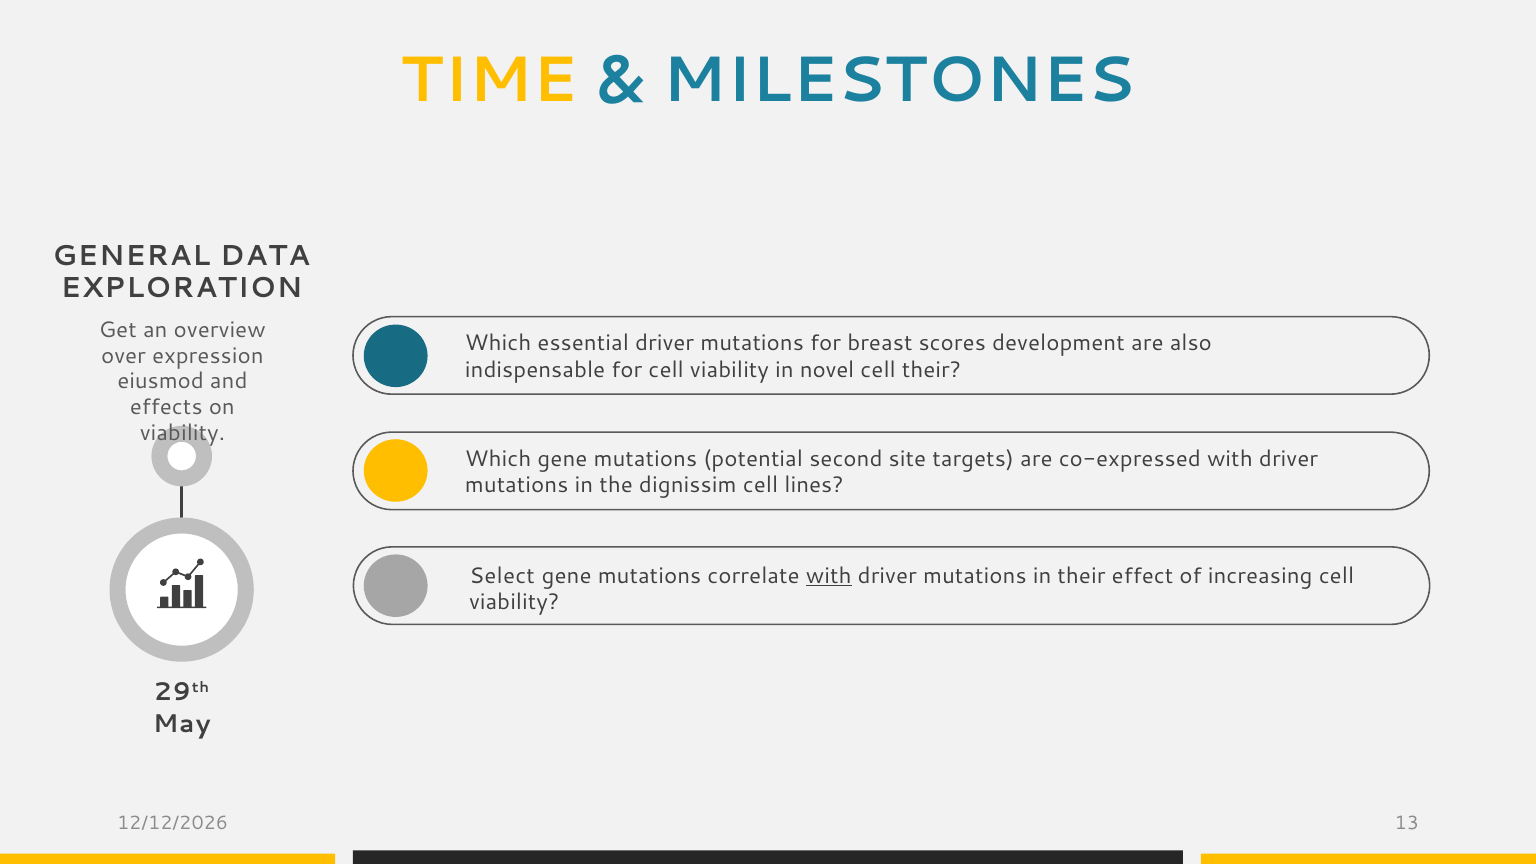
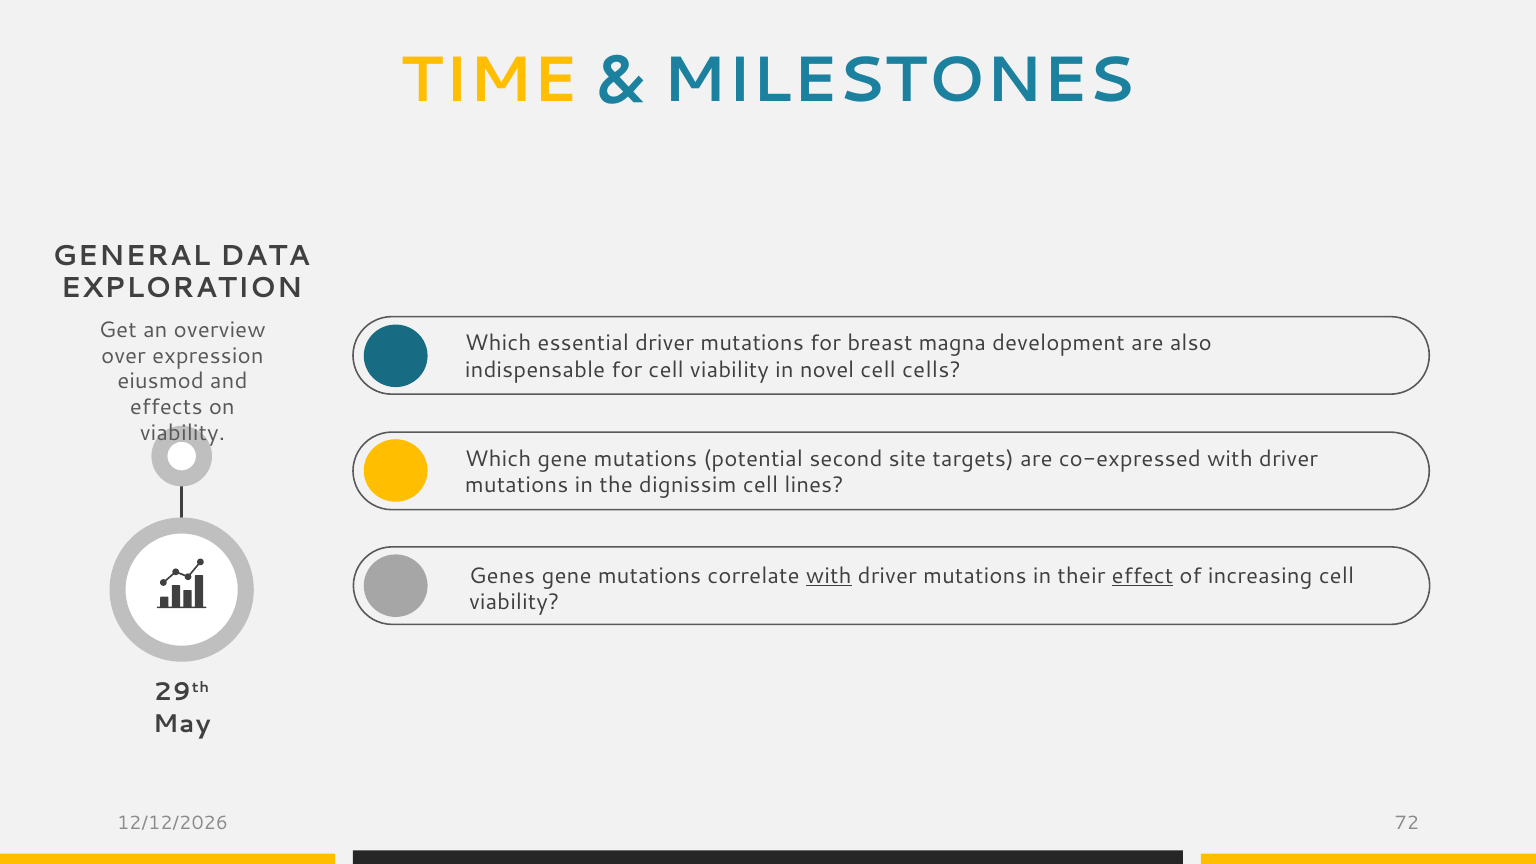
scores: scores -> magna
cell their: their -> cells
Select: Select -> Genes
effect underline: none -> present
13: 13 -> 72
